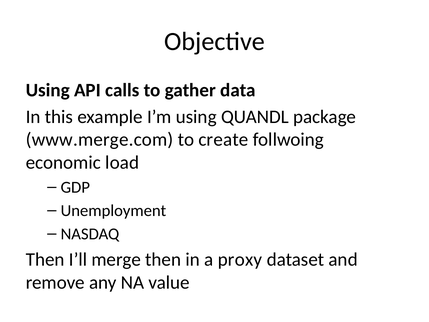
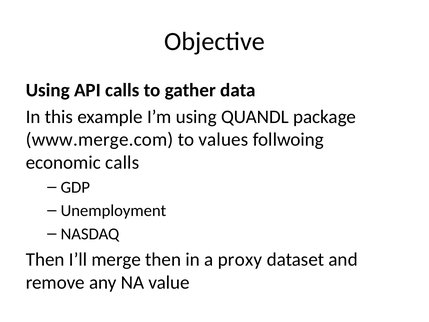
create: create -> values
economic load: load -> calls
